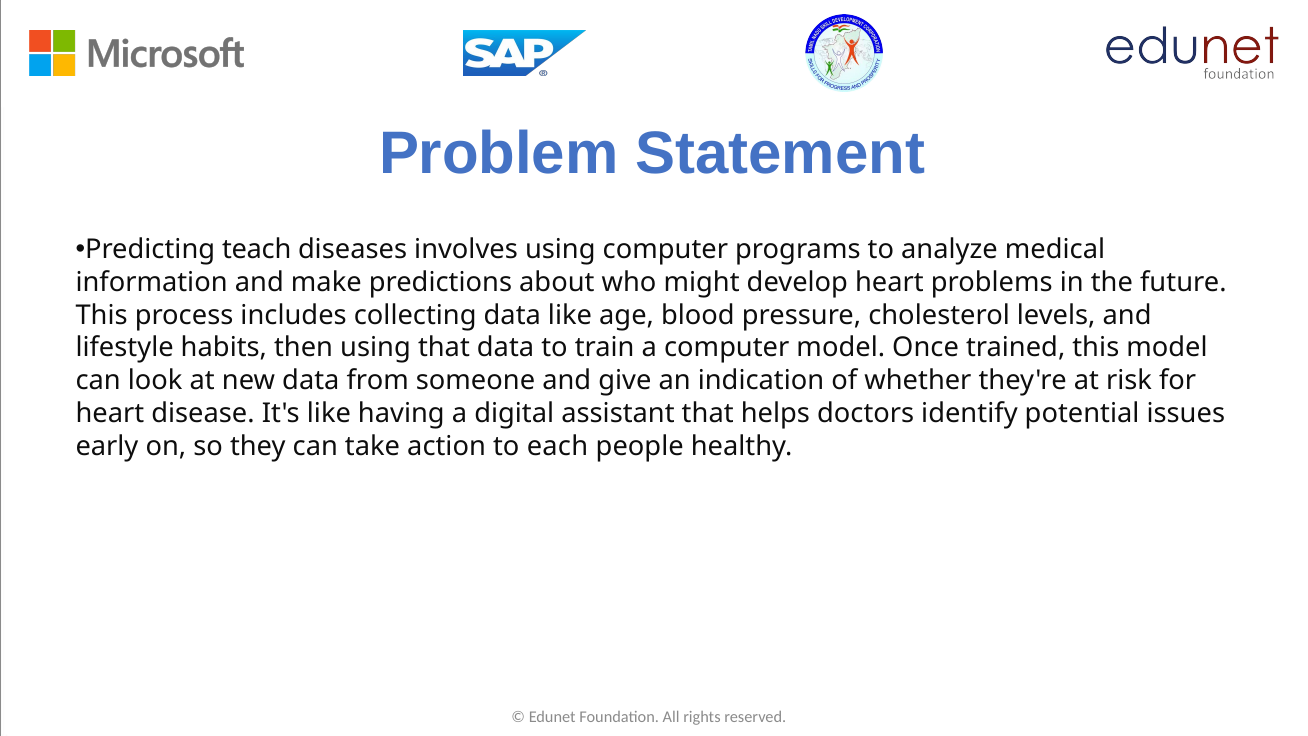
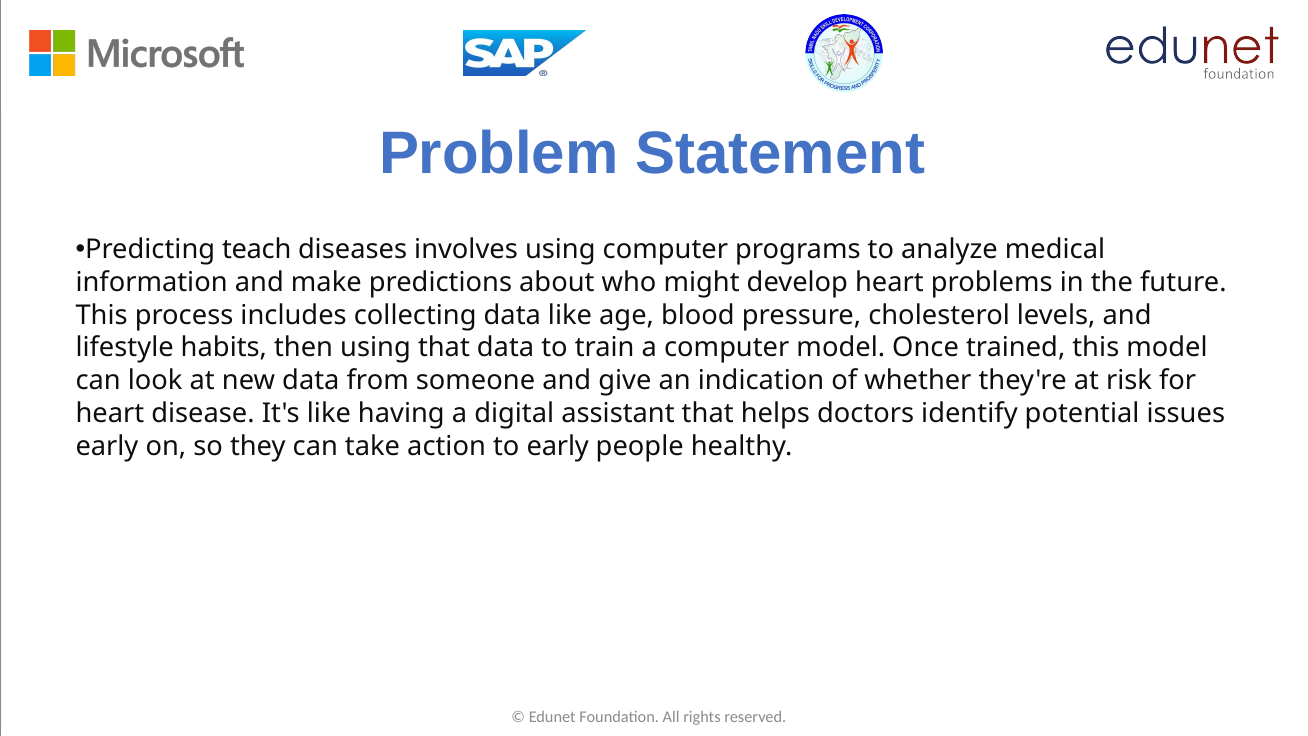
to each: each -> early
